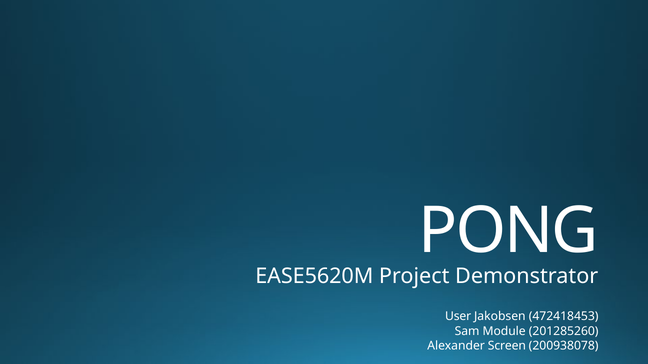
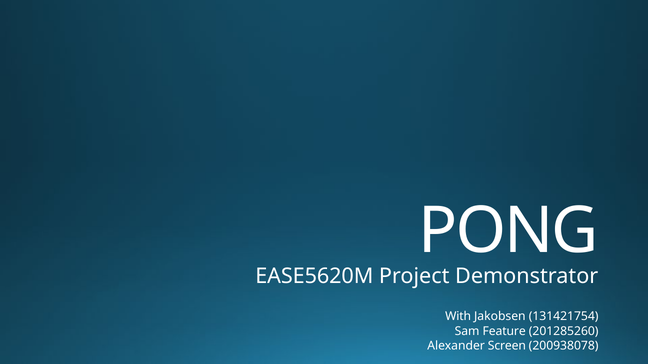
User: User -> With
472418453: 472418453 -> 131421754
Module: Module -> Feature
